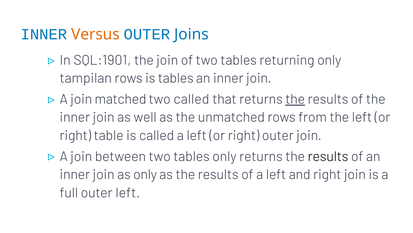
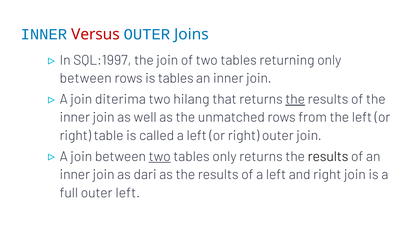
Versus colour: orange -> red
SQL:1901: SQL:1901 -> SQL:1997
tampilan at (86, 78): tampilan -> between
matched: matched -> diterima
two called: called -> hilang
two at (160, 156) underline: none -> present
as only: only -> dari
